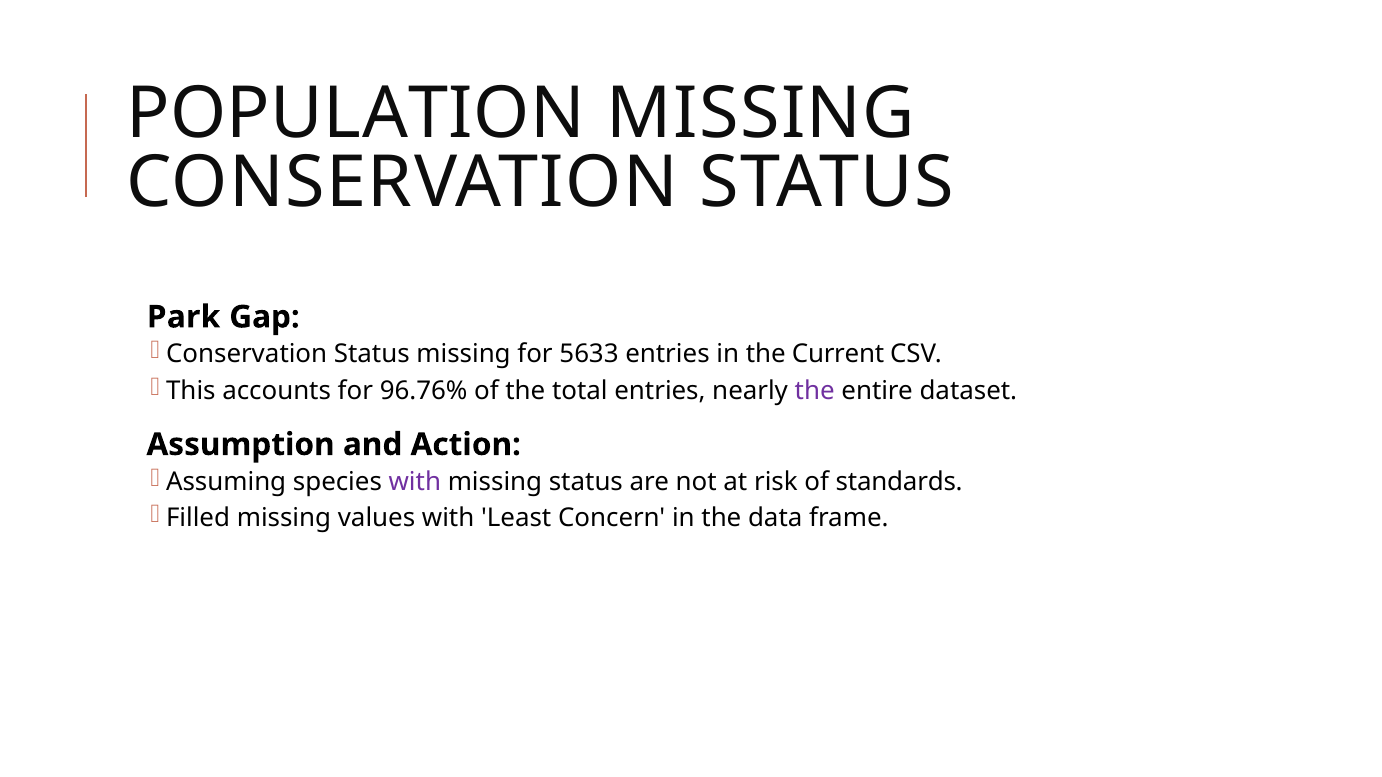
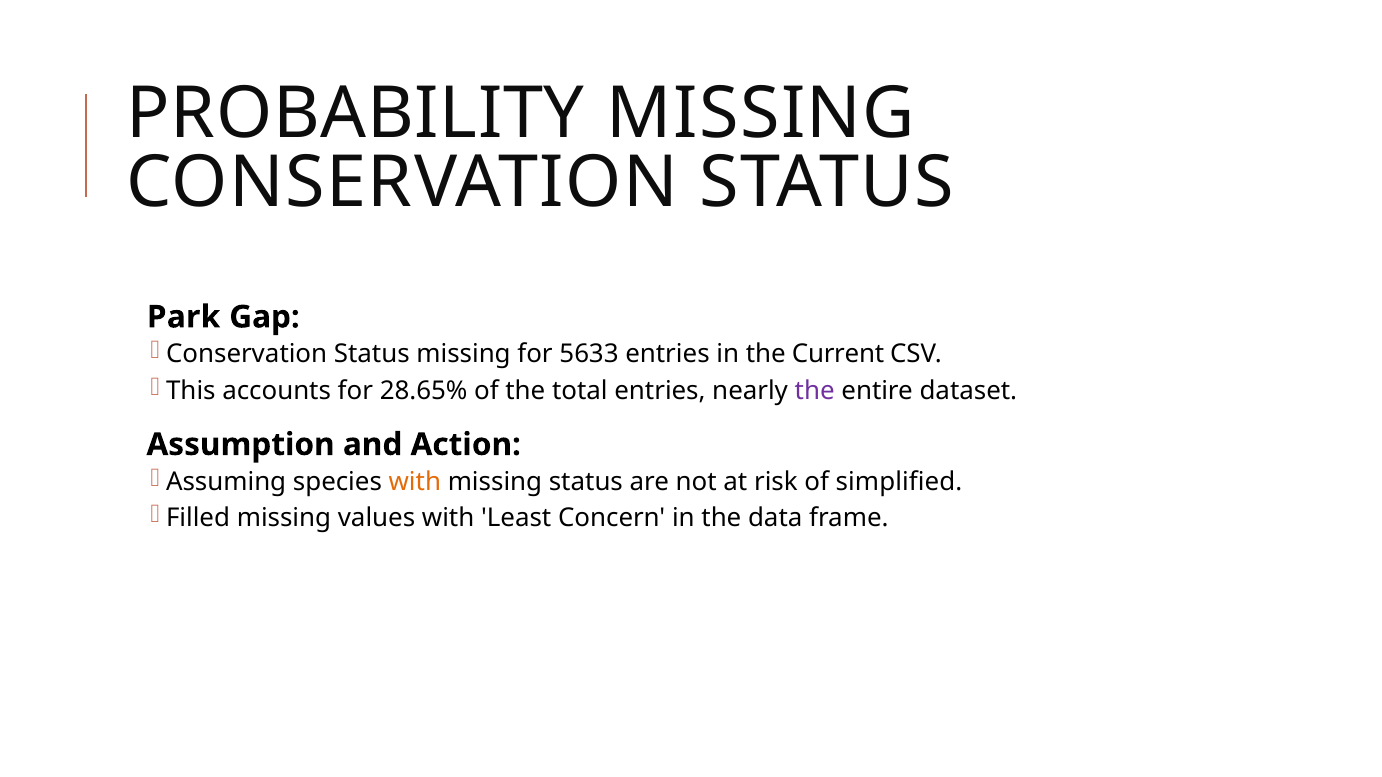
POPULATION: POPULATION -> PROBABILITY
96.76%: 96.76% -> 28.65%
with at (415, 482) colour: purple -> orange
standards: standards -> simplified
